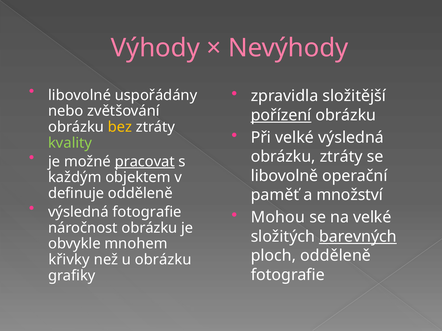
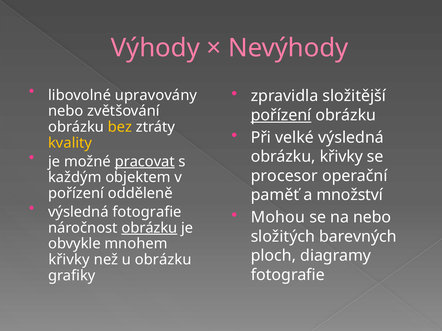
uspořádány: uspořádány -> upravovány
kvality colour: light green -> yellow
obrázku ztráty: ztráty -> křivky
libovolně: libovolně -> procesor
definuje at (76, 194): definuje -> pořízení
na velké: velké -> nebo
obrázku at (149, 228) underline: none -> present
barevných underline: present -> none
ploch odděleně: odděleně -> diagramy
